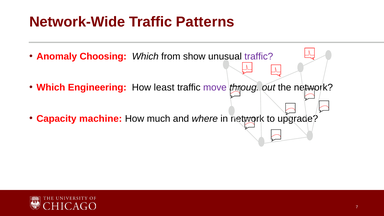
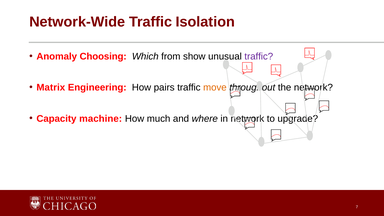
Patterns: Patterns -> Isolation
Which at (51, 88): Which -> Matrix
least: least -> pairs
move colour: purple -> orange
